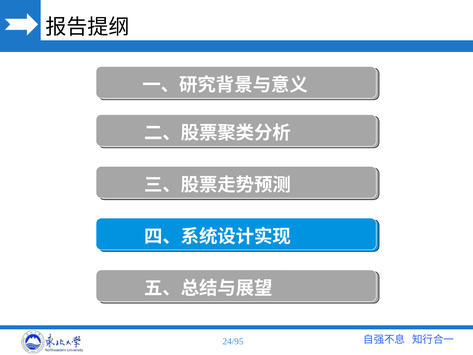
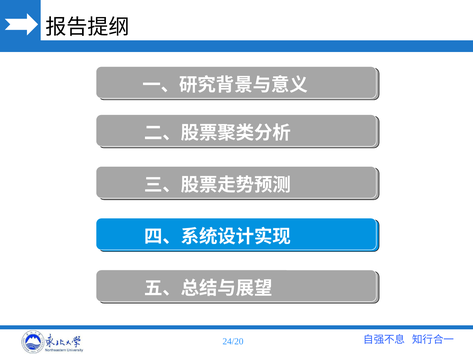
24/95: 24/95 -> 24/20
